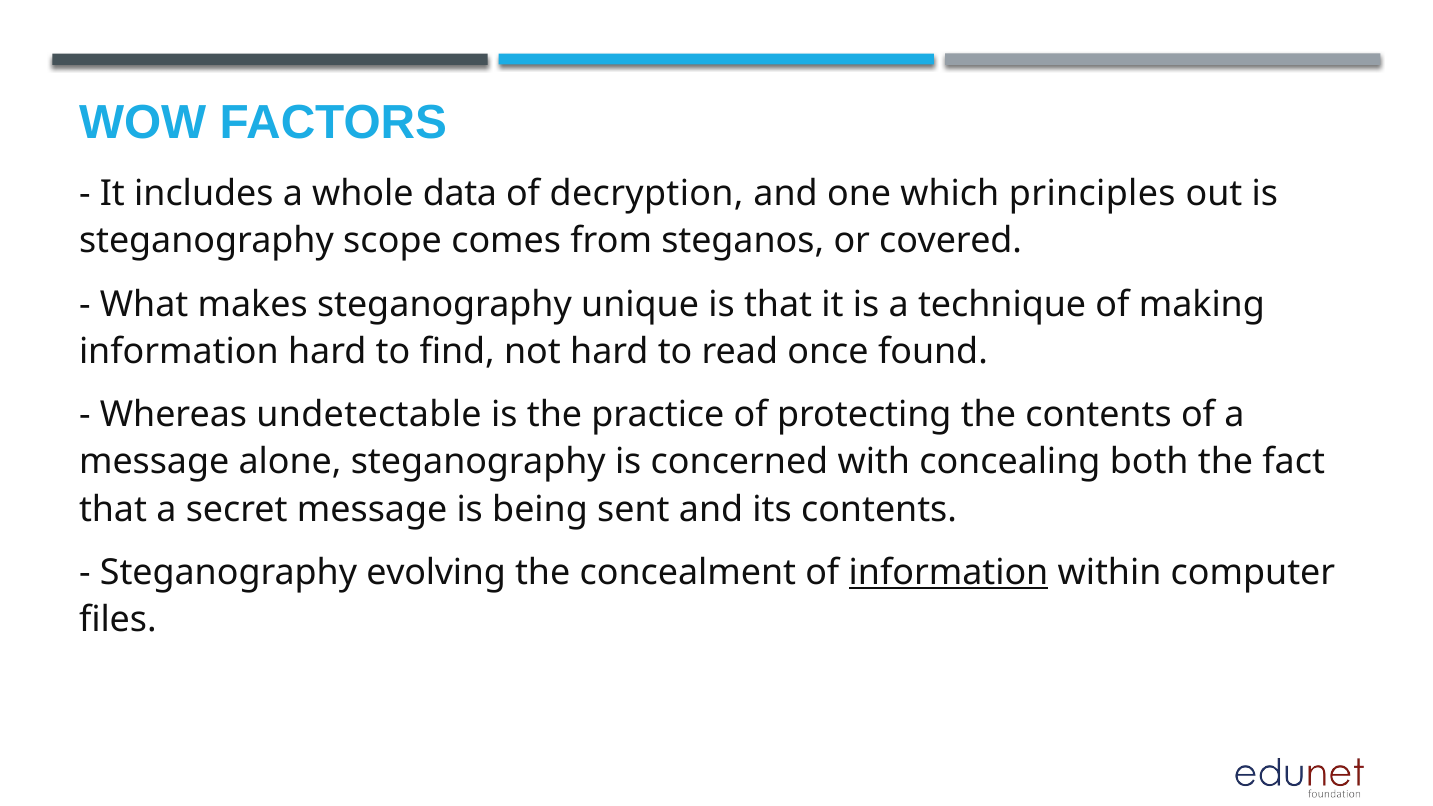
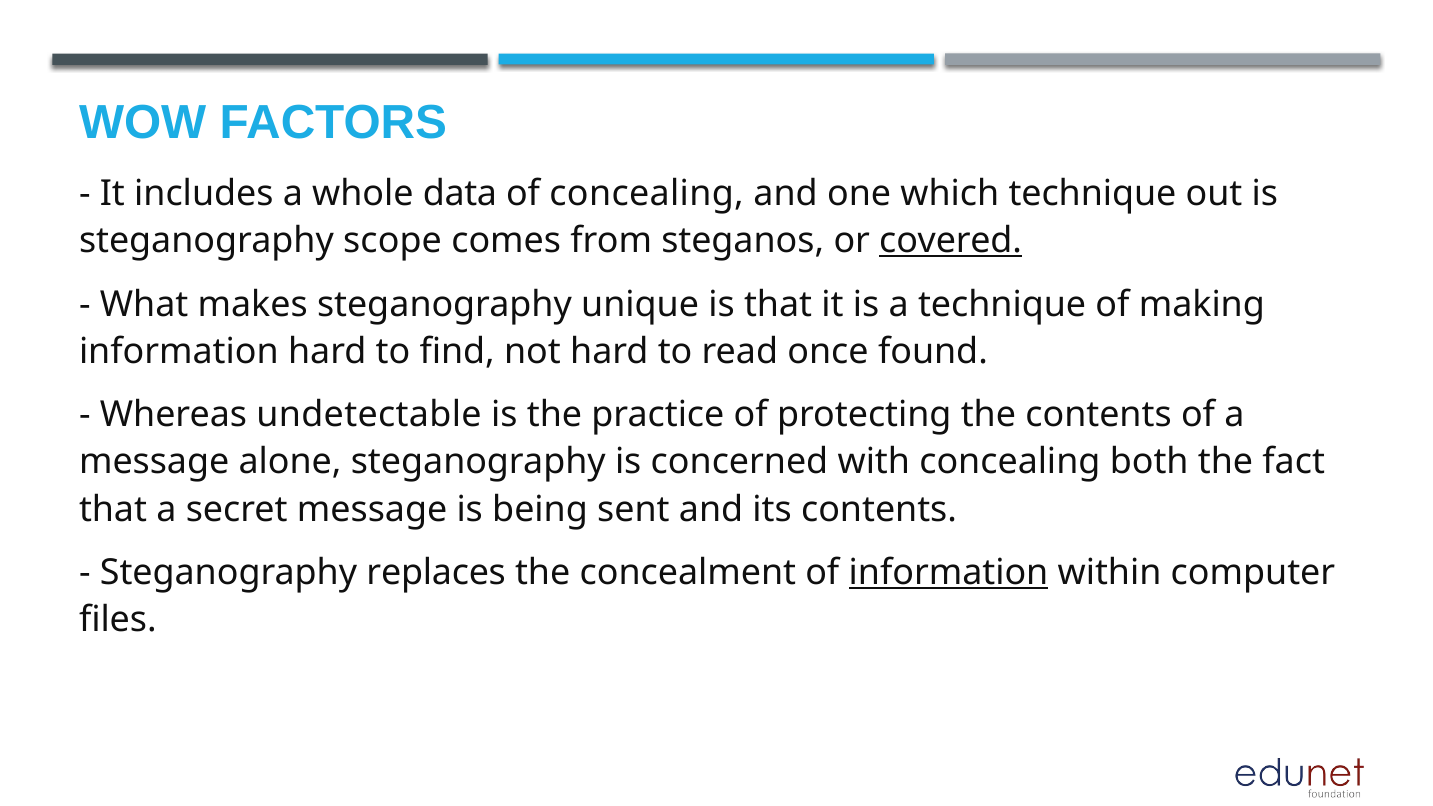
of decryption: decryption -> concealing
which principles: principles -> technique
covered underline: none -> present
evolving: evolving -> replaces
